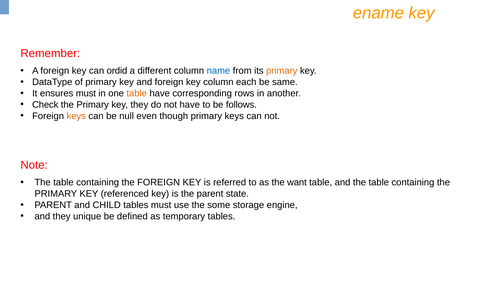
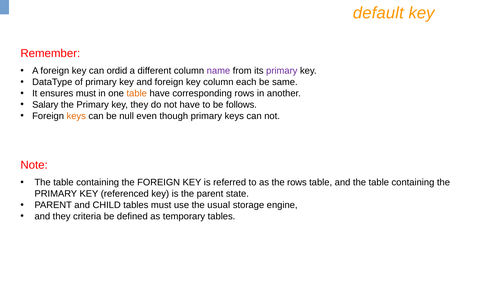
ename: ename -> default
name colour: blue -> purple
primary at (282, 71) colour: orange -> purple
Check: Check -> Salary
the want: want -> rows
some: some -> usual
unique: unique -> criteria
